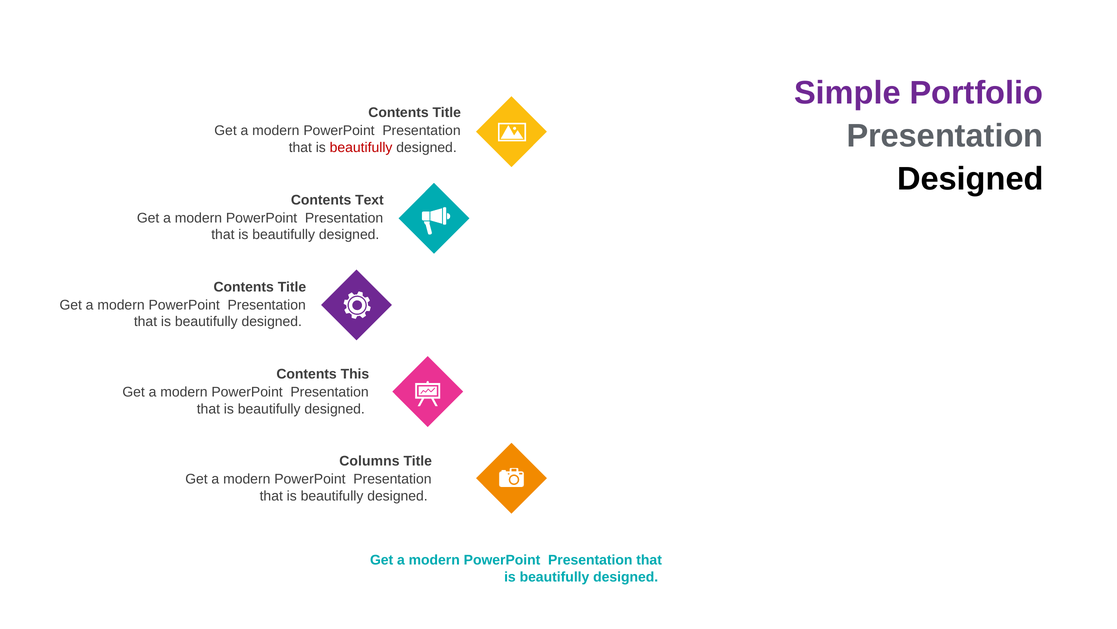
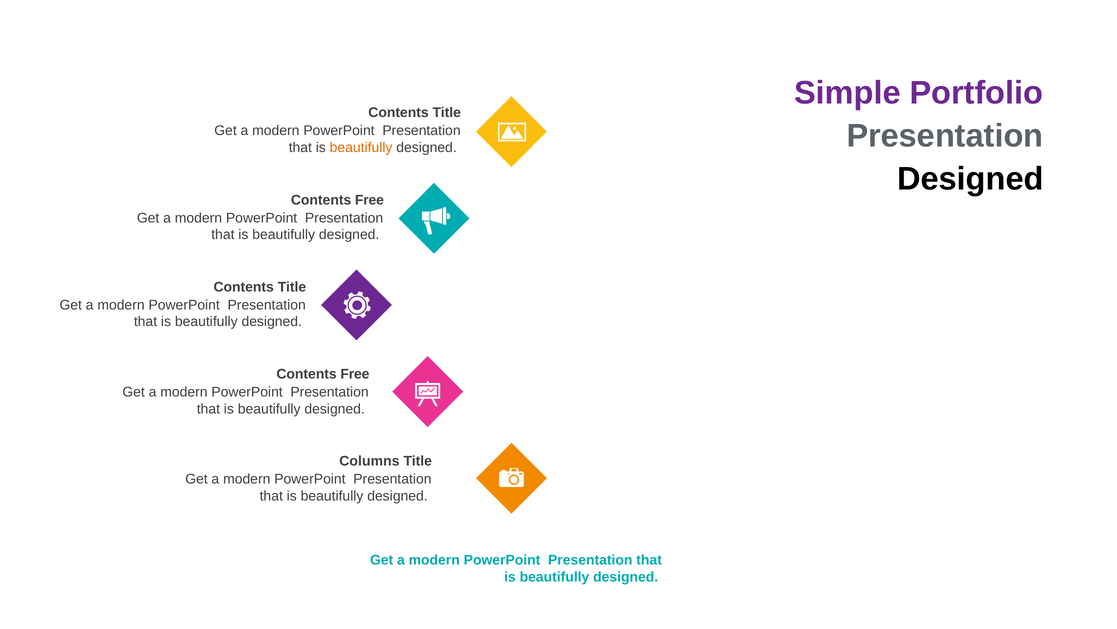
beautifully at (361, 147) colour: red -> orange
Text at (369, 200): Text -> Free
This at (355, 374): This -> Free
